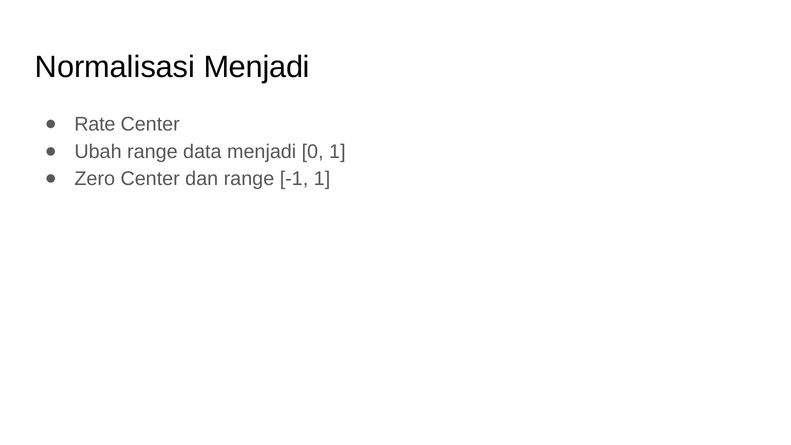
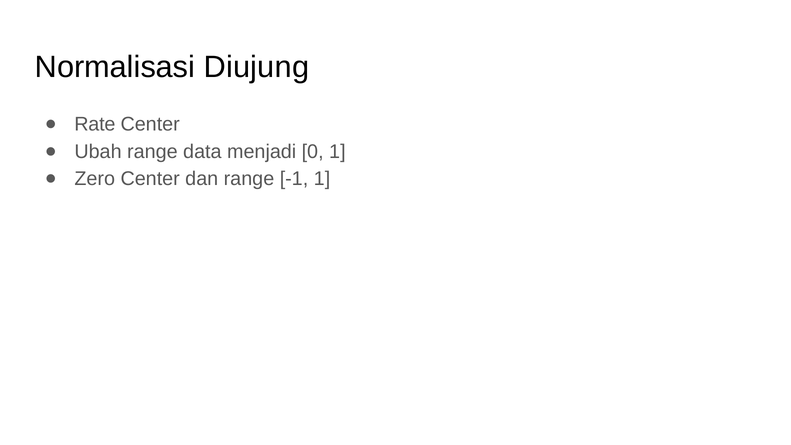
Normalisasi Menjadi: Menjadi -> Diujung
